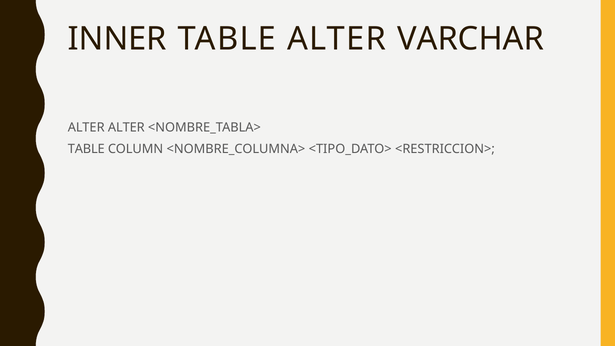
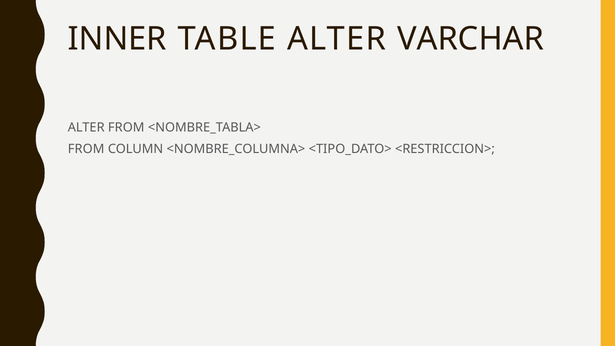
ALTER ALTER: ALTER -> FROM
TABLE at (86, 149): TABLE -> FROM
